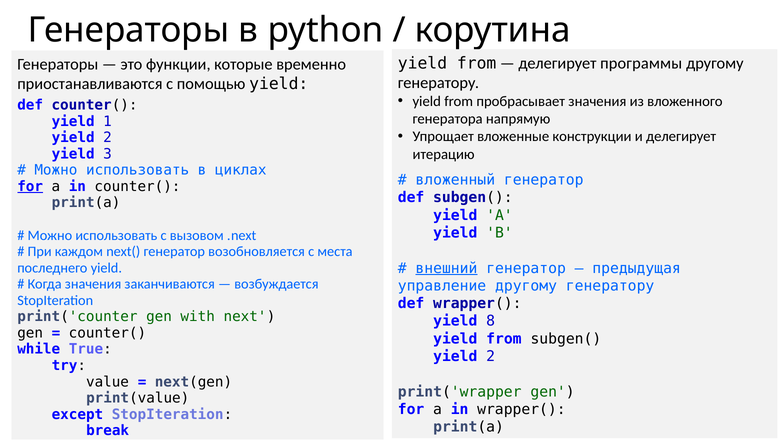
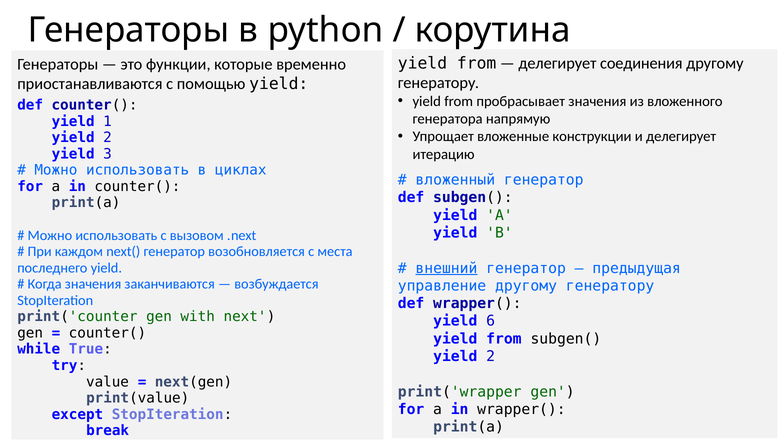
программы: программы -> соединения
for at (30, 187) underline: present -> none
8: 8 -> 6
